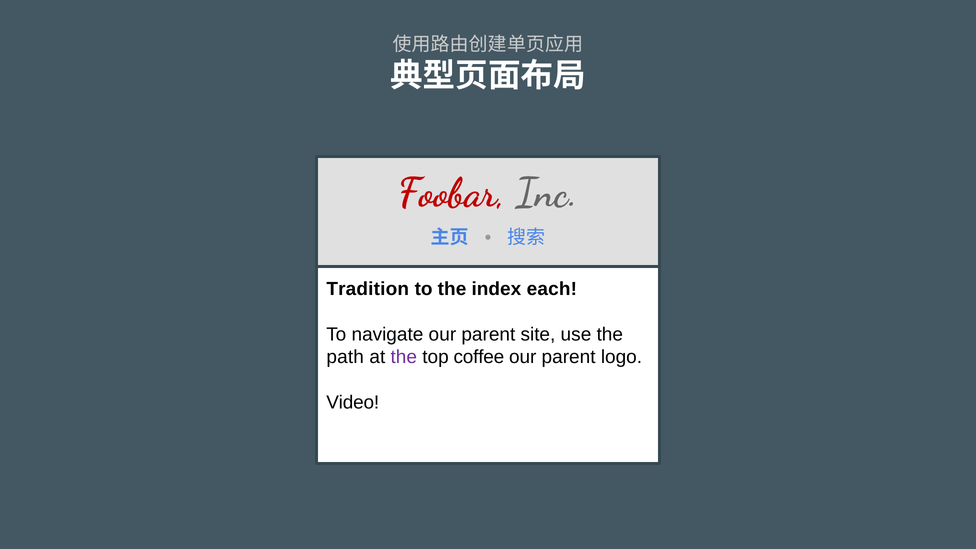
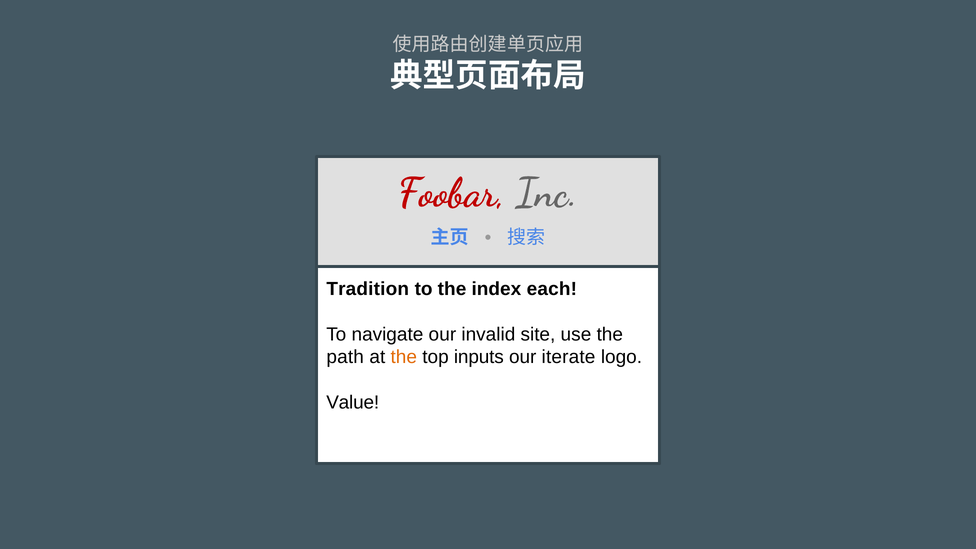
navigate our parent: parent -> invalid
the at (404, 357) colour: purple -> orange
coffee: coffee -> inputs
parent at (569, 357): parent -> iterate
Video: Video -> Value
